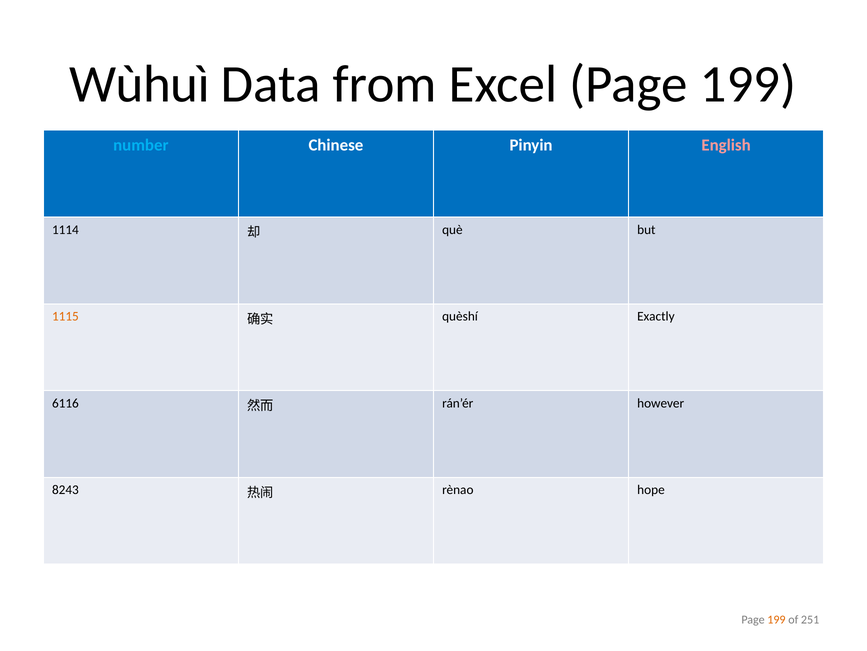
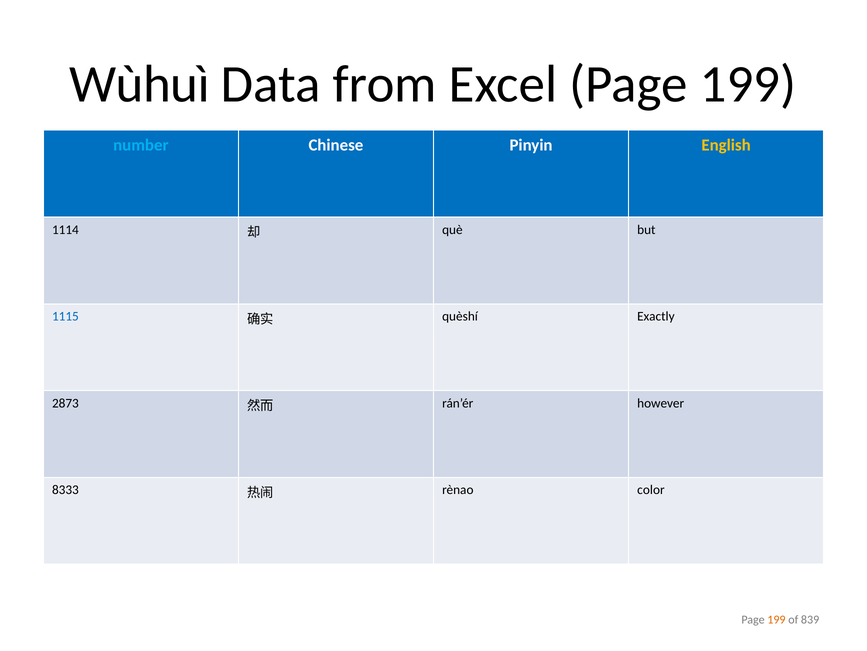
English colour: pink -> yellow
1115 colour: orange -> blue
6116: 6116 -> 2873
8243: 8243 -> 8333
hope: hope -> color
251: 251 -> 839
